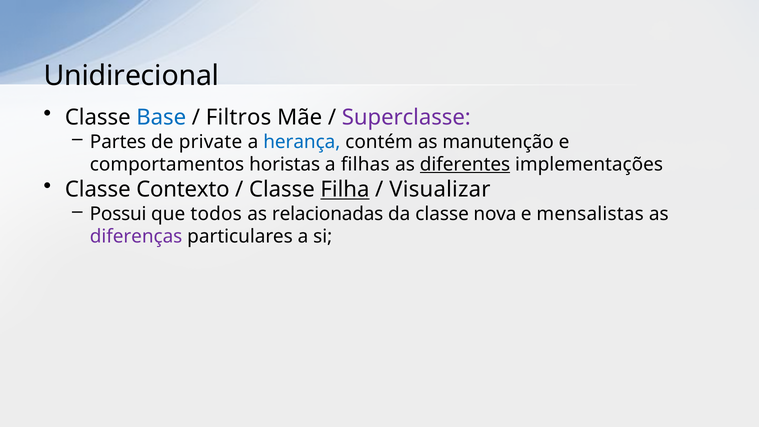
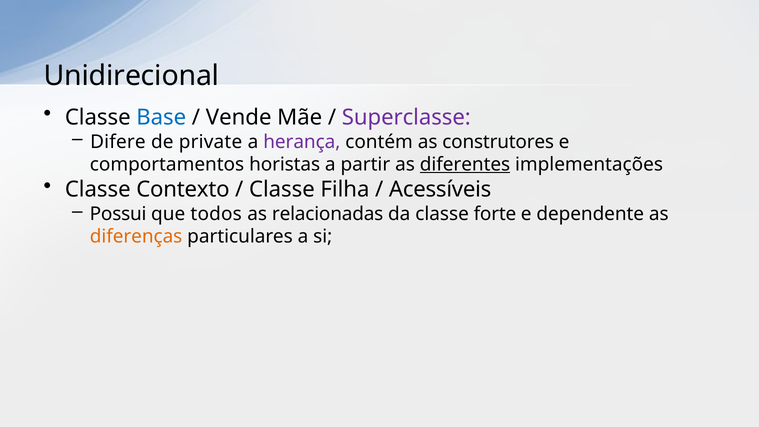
Filtros: Filtros -> Vende
Partes: Partes -> Difere
herança colour: blue -> purple
manutenção: manutenção -> construtores
filhas: filhas -> partir
Filha underline: present -> none
Visualizar: Visualizar -> Acessíveis
nova: nova -> forte
mensalistas: mensalistas -> dependente
diferenças colour: purple -> orange
